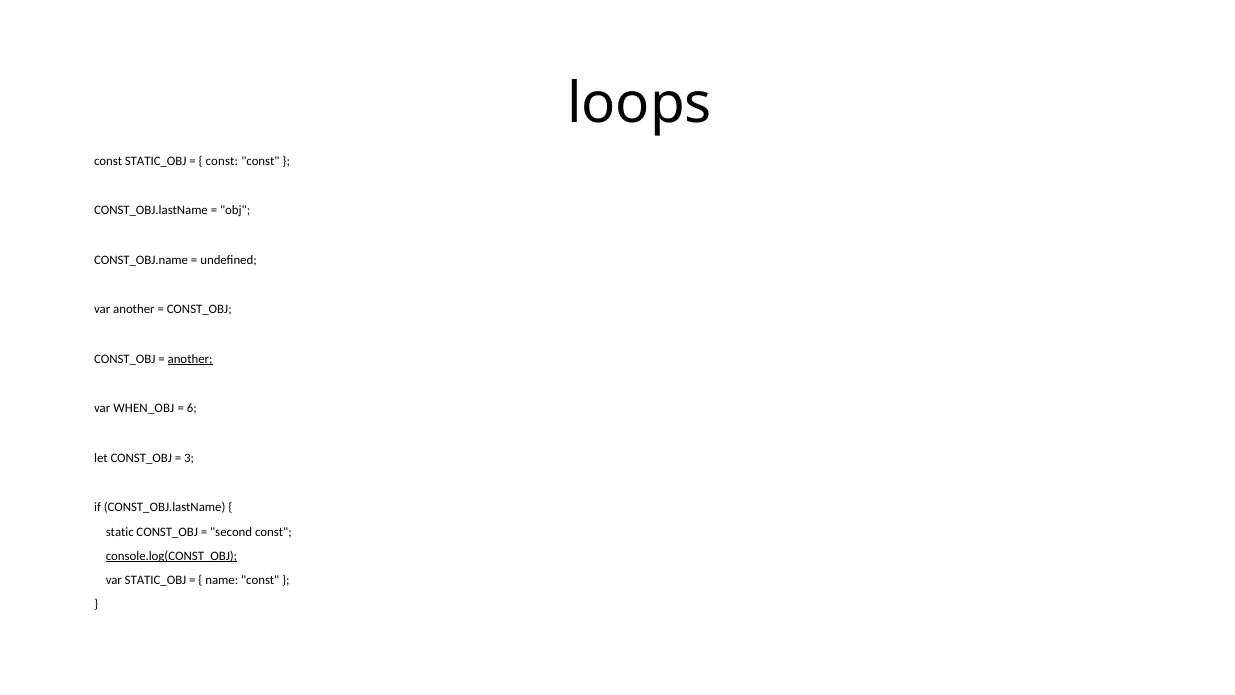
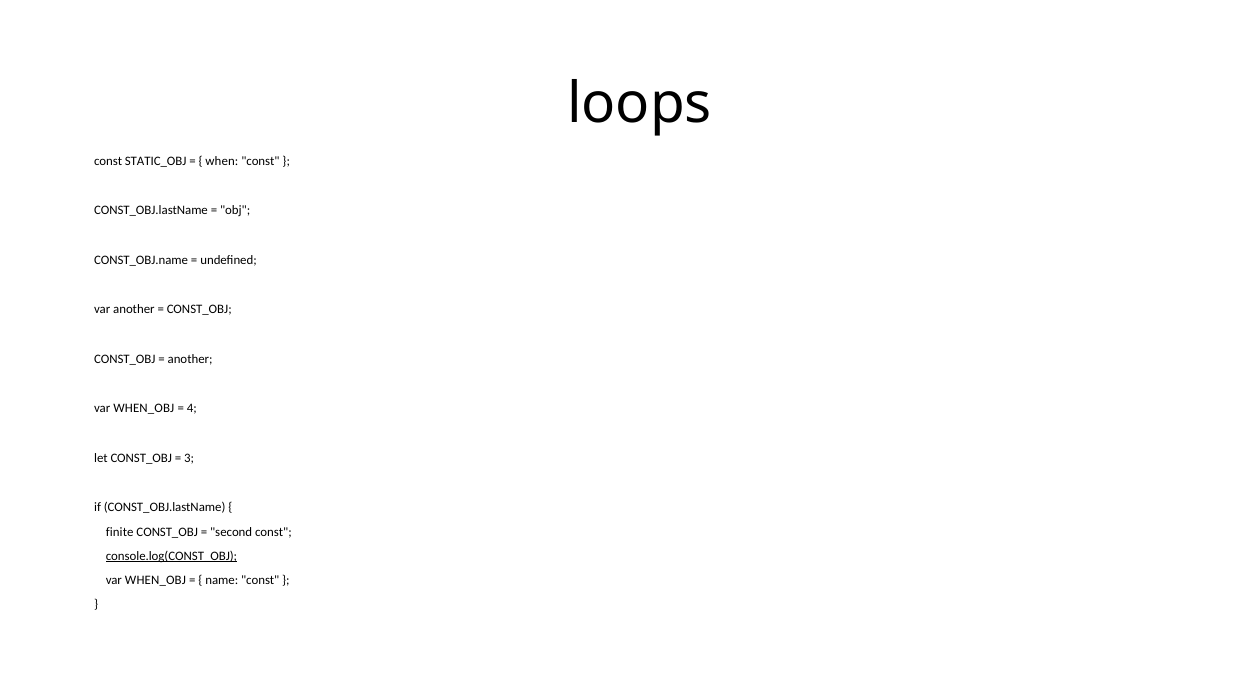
const at (222, 161): const -> when
another at (190, 359) underline: present -> none
6: 6 -> 4
static: static -> finite
STATIC_OBJ at (156, 580): STATIC_OBJ -> WHEN_OBJ
